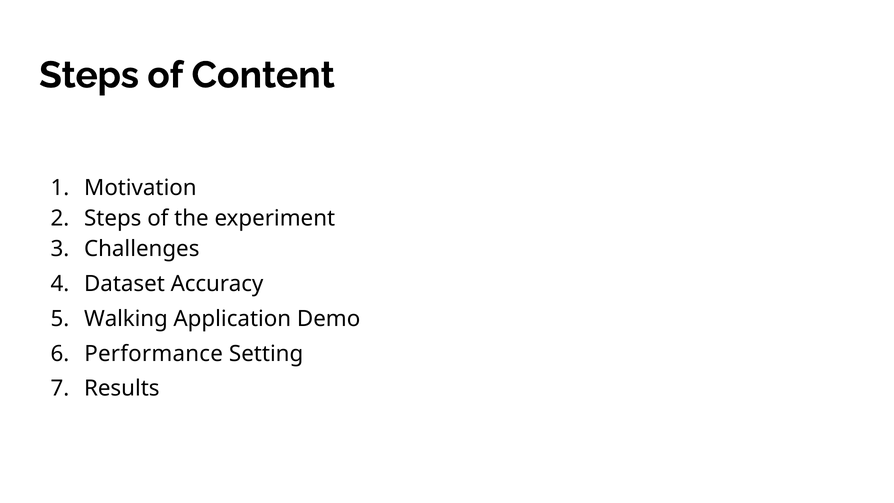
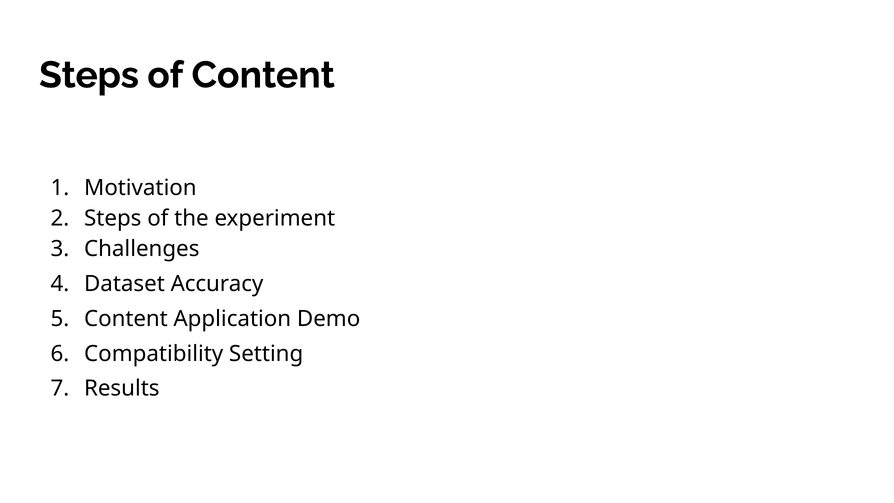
Walking at (126, 319): Walking -> Content
Performance: Performance -> Compatibility
